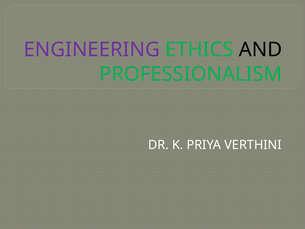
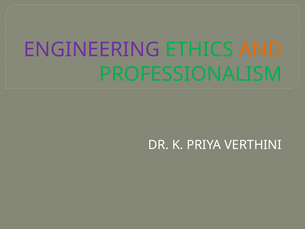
AND colour: black -> orange
